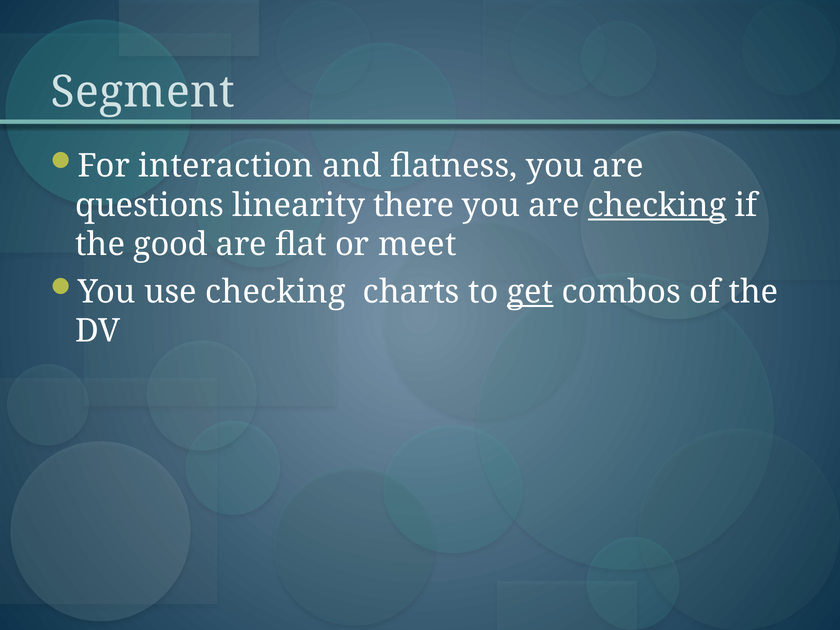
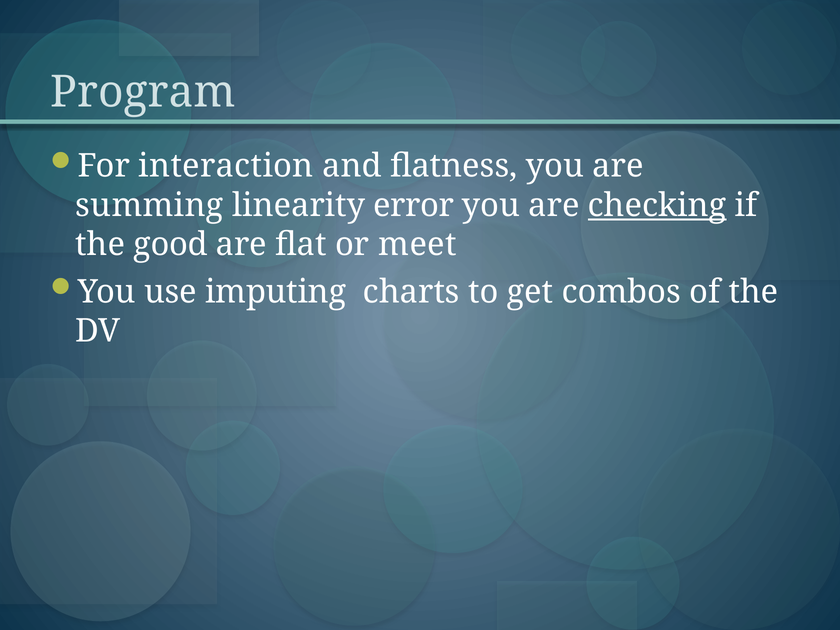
Segment: Segment -> Program
questions: questions -> summing
there: there -> error
use checking: checking -> imputing
get underline: present -> none
